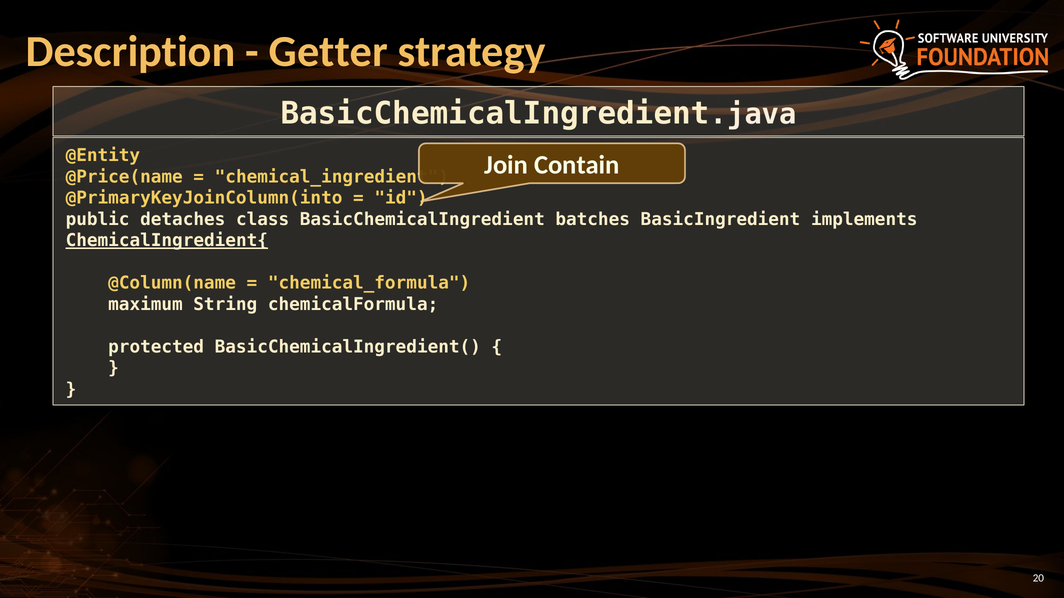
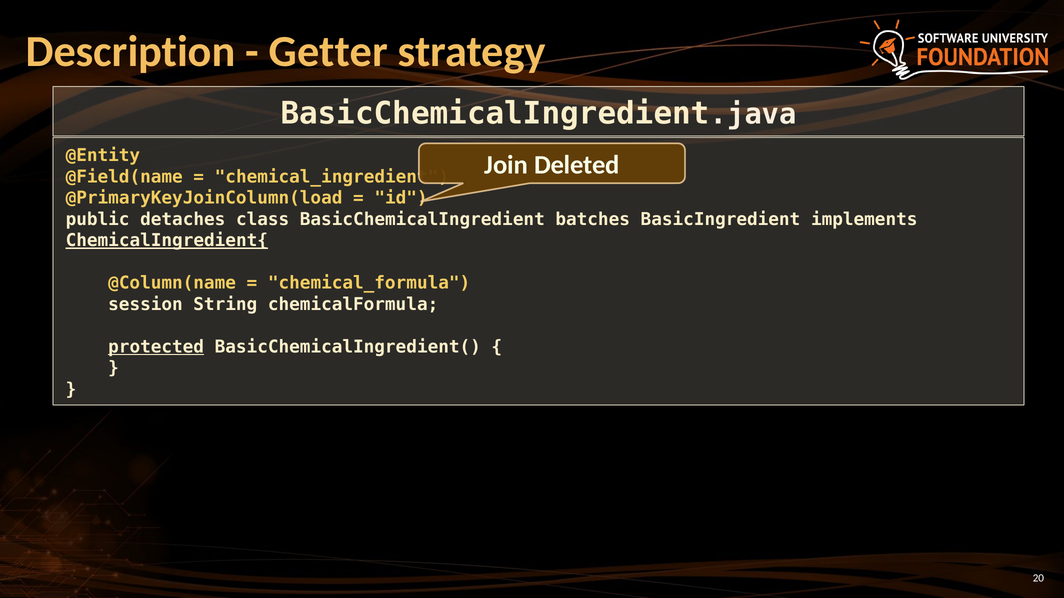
Contain: Contain -> Deleted
@Price(name: @Price(name -> @Field(name
@PrimaryKeyJoinColumn(into: @PrimaryKeyJoinColumn(into -> @PrimaryKeyJoinColumn(load
maximum: maximum -> session
protected underline: none -> present
